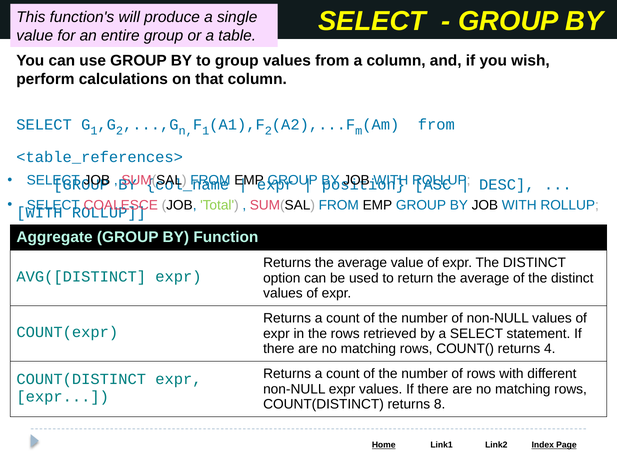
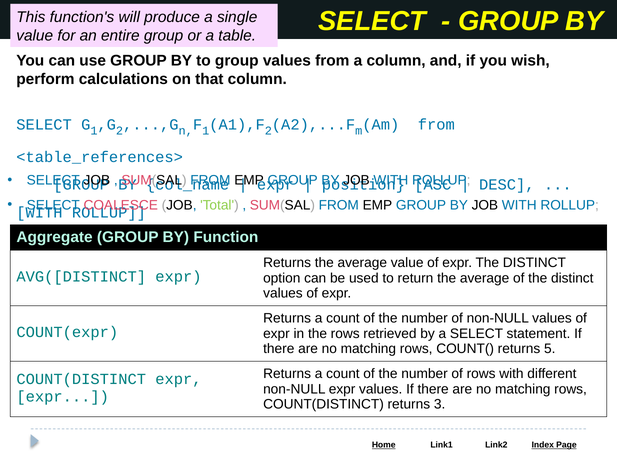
4: 4 -> 5
8: 8 -> 3
